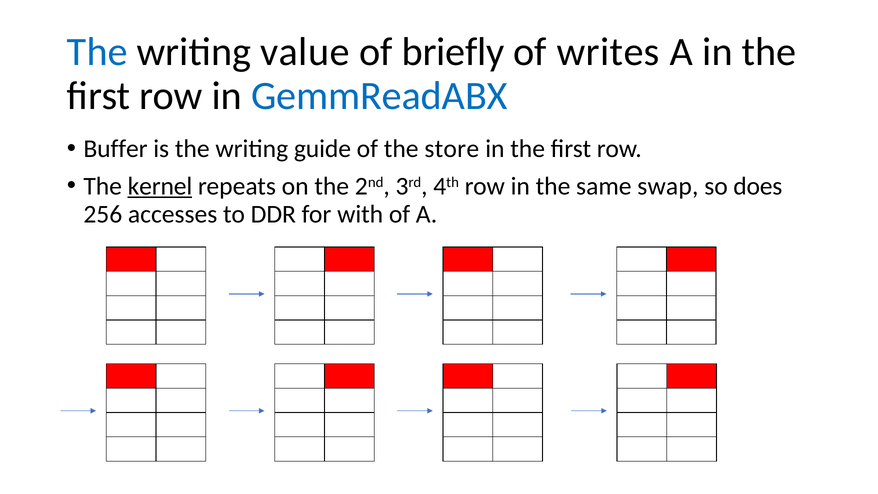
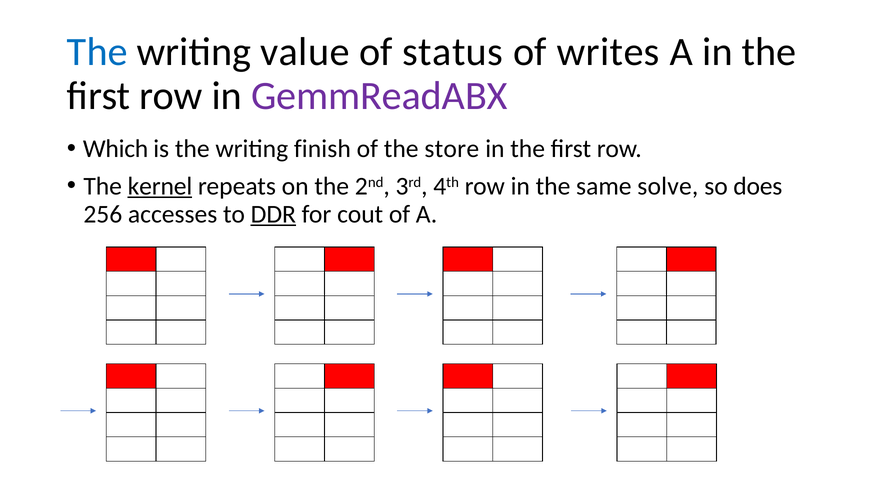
briefly: briefly -> status
GemmReadABX colour: blue -> purple
Buffer: Buffer -> Which
guide: guide -> finish
swap: swap -> solve
DDR underline: none -> present
with: with -> cout
